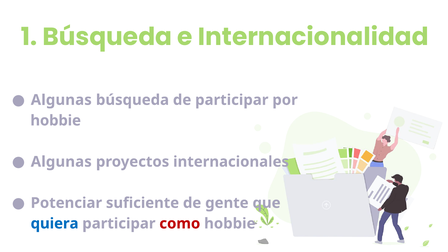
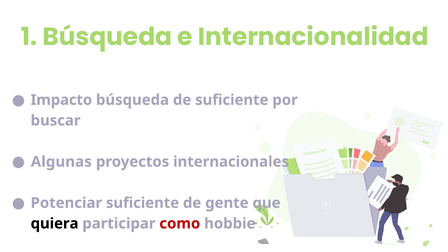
Algunas at (61, 100): Algunas -> Impacto
de participar: participar -> suficiente
hobbie at (56, 121): hobbie -> buscar
quiera colour: blue -> black
